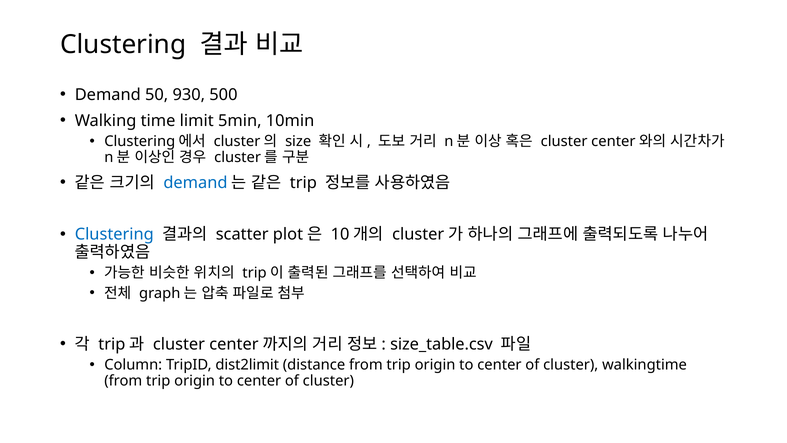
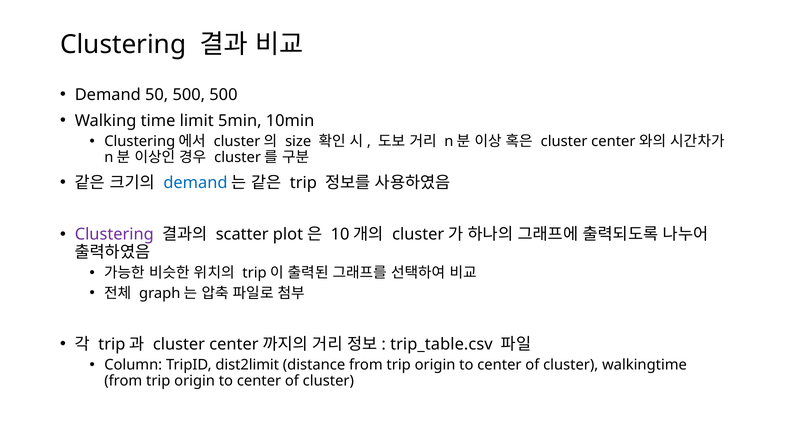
50 930: 930 -> 500
Clustering at (114, 234) colour: blue -> purple
size_table.csv: size_table.csv -> trip_table.csv
